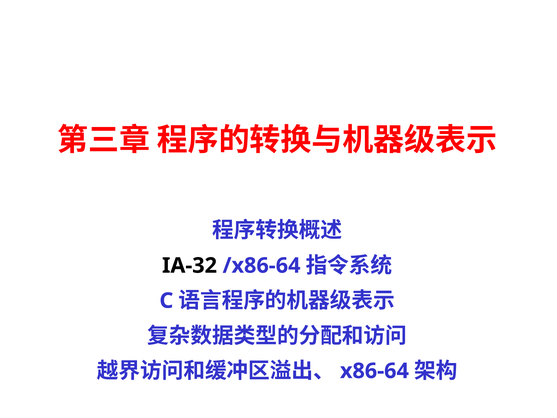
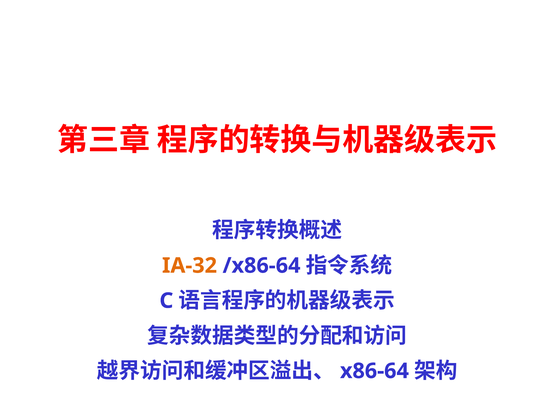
IA-32 colour: black -> orange
